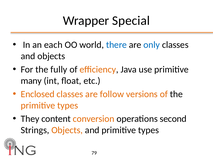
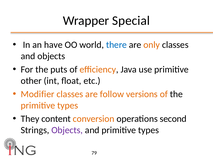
each: each -> have
only colour: blue -> orange
fully: fully -> puts
many: many -> other
Enclosed: Enclosed -> Modifier
Objects at (67, 130) colour: orange -> purple
